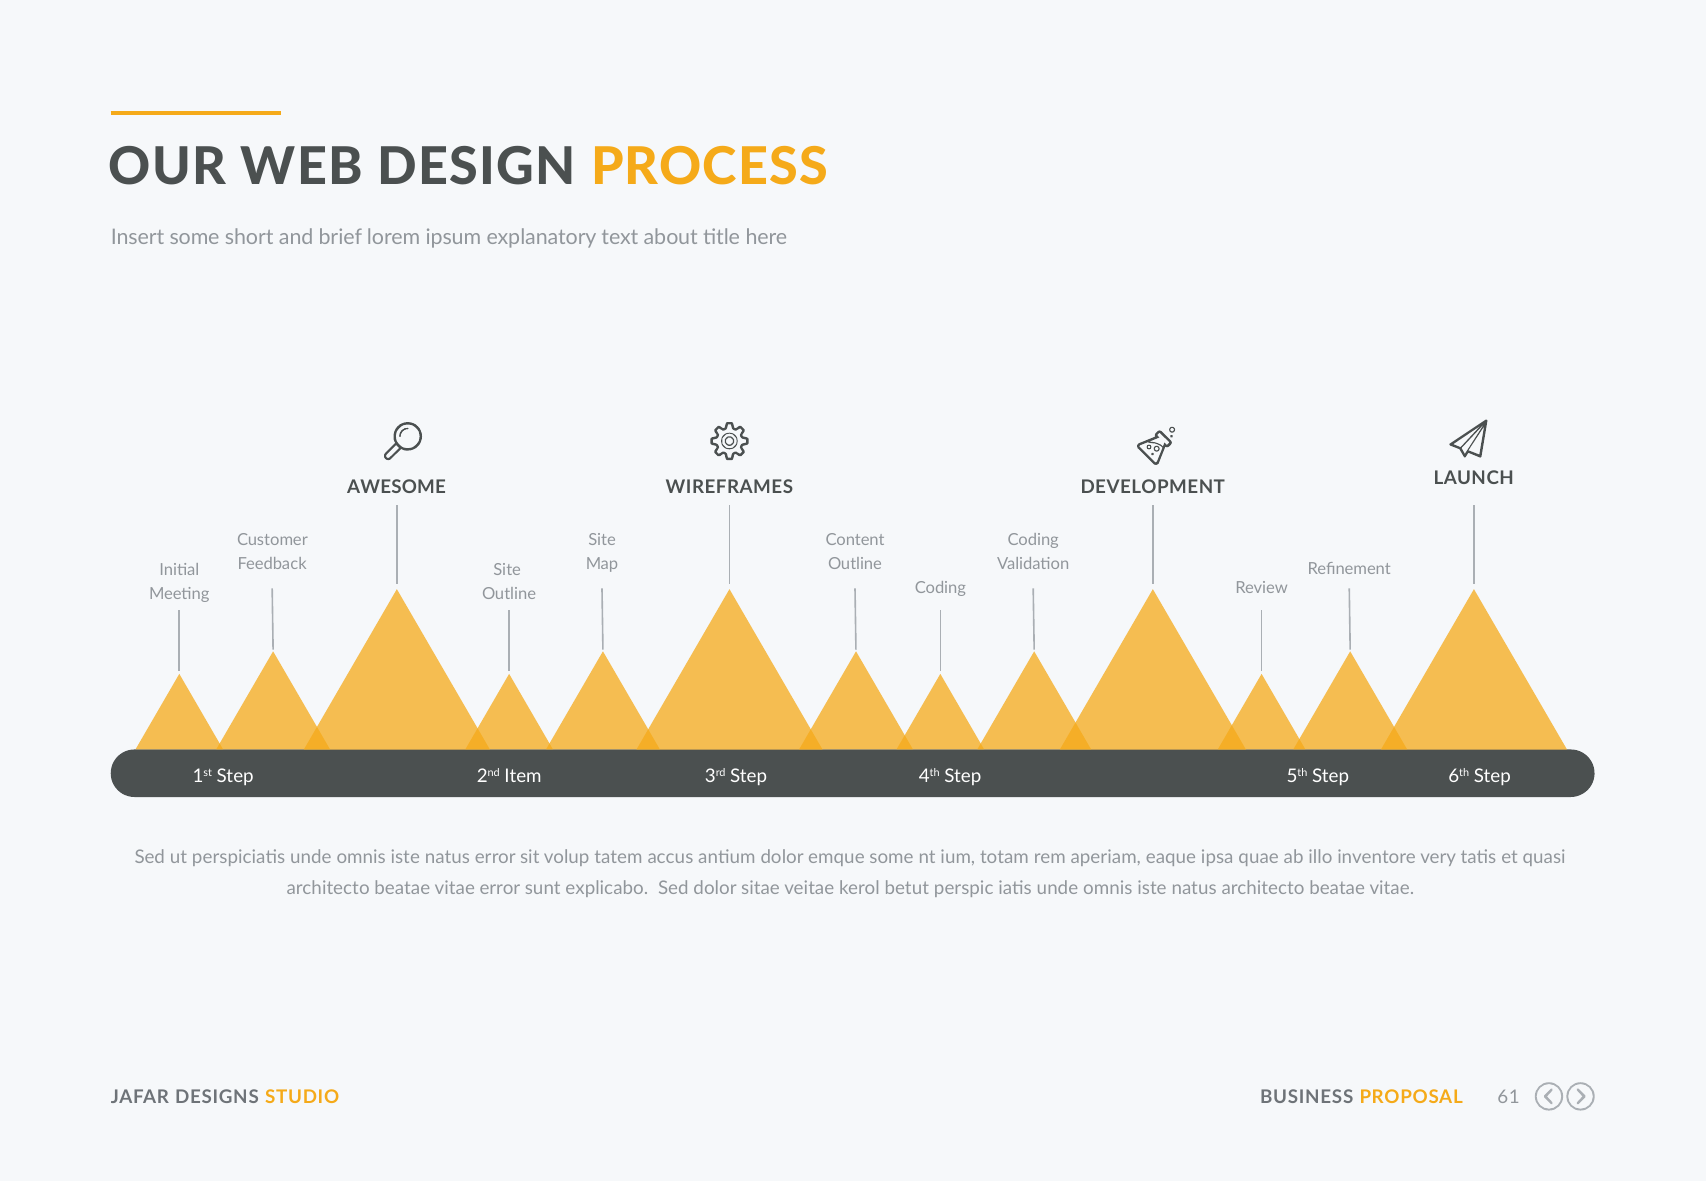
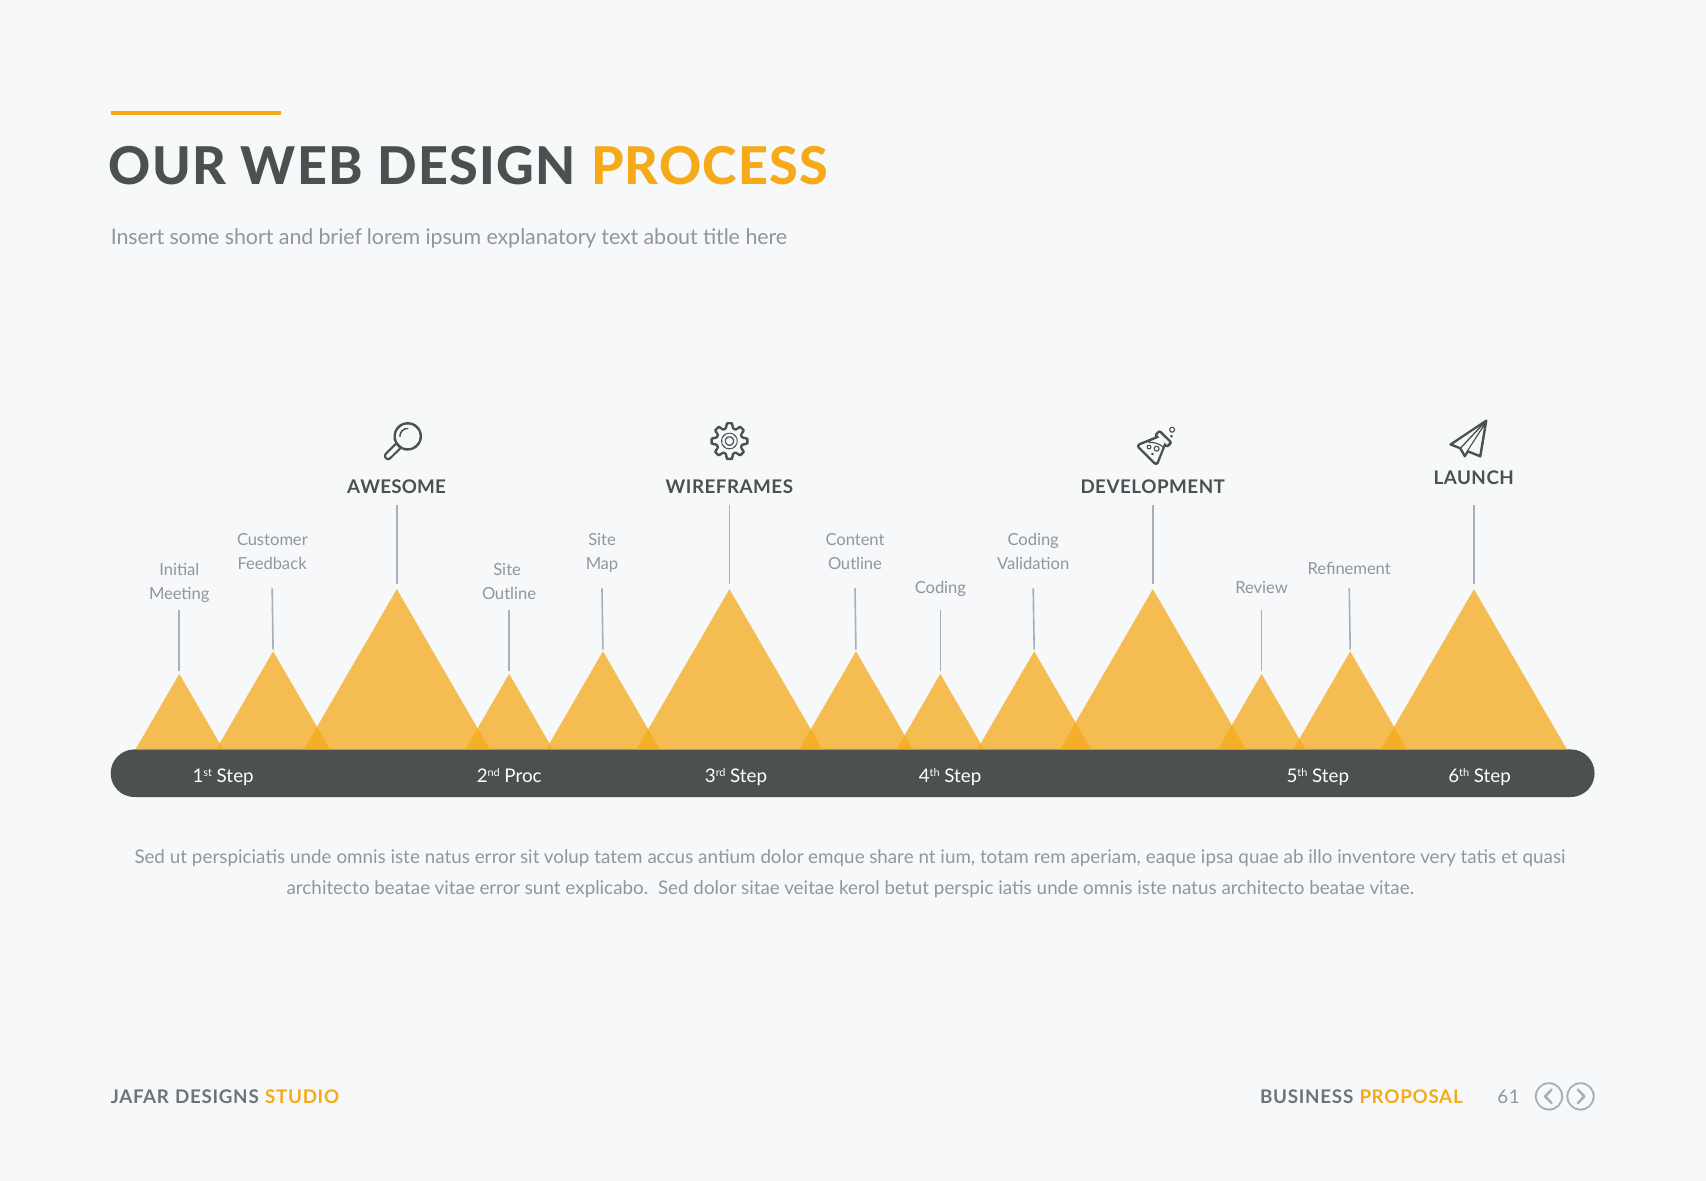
Item: Item -> Proc
emque some: some -> share
